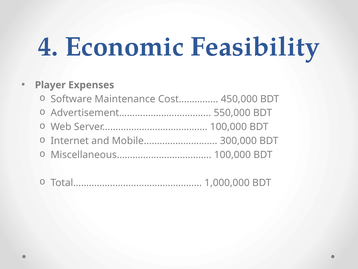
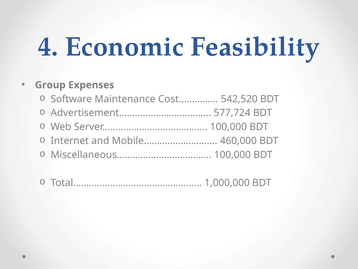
Player: Player -> Group
450,000: 450,000 -> 542,520
550,000: 550,000 -> 577,724
300,000: 300,000 -> 460,000
